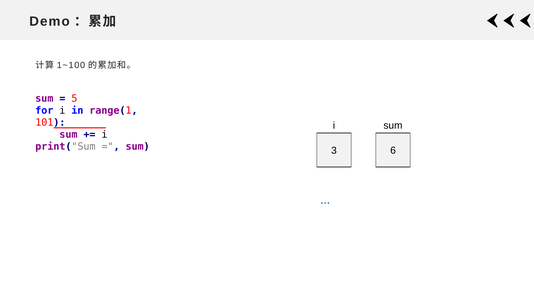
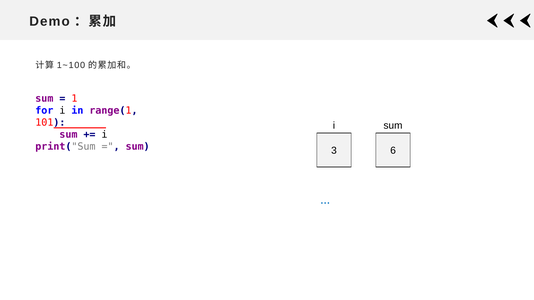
5: 5 -> 1
